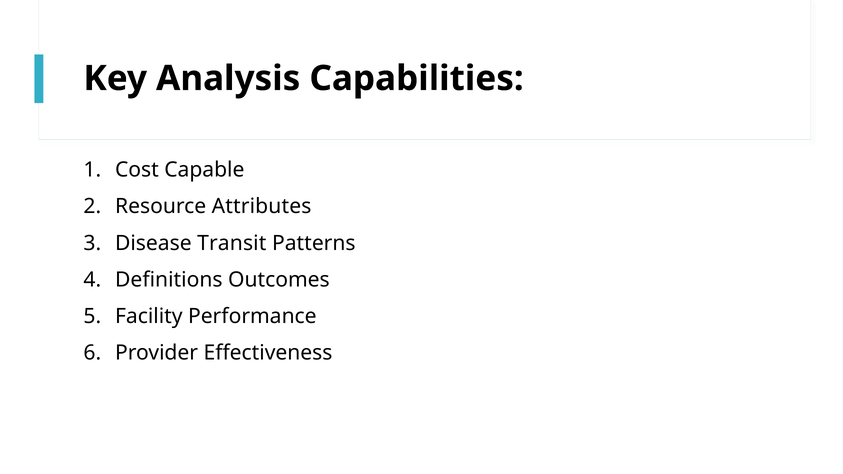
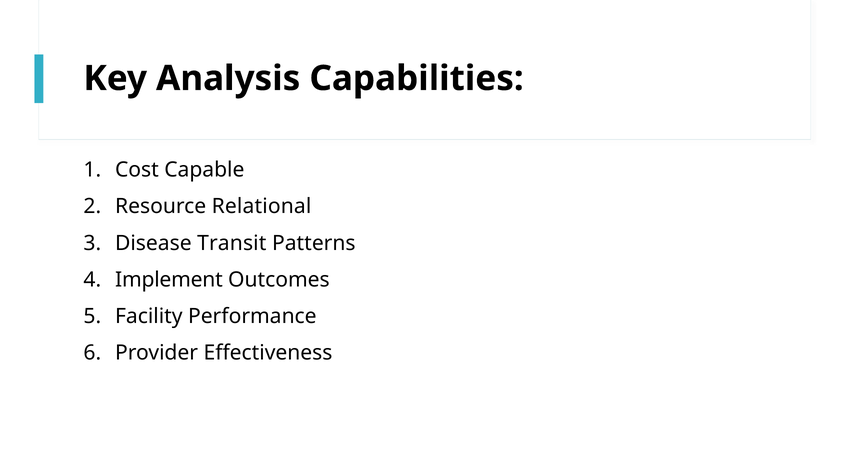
Attributes: Attributes -> Relational
Definitions: Definitions -> Implement
